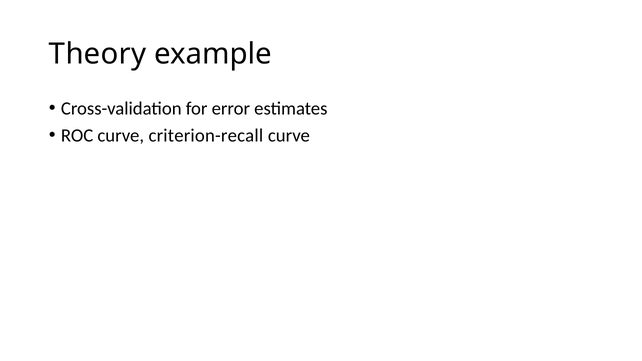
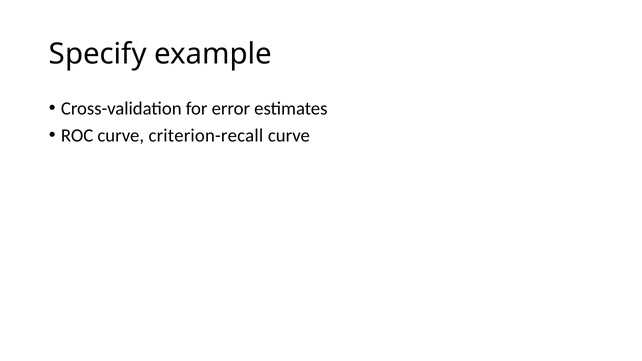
Theory: Theory -> Specify
